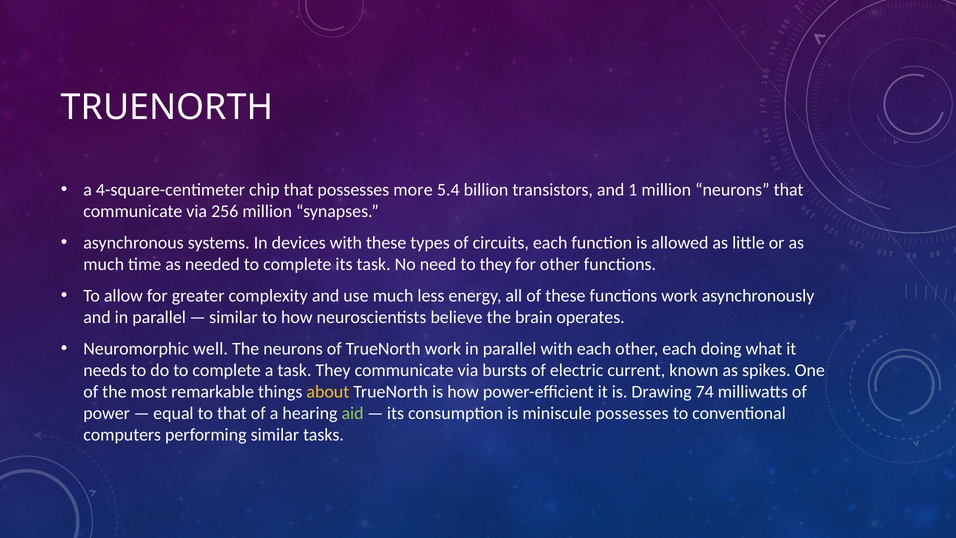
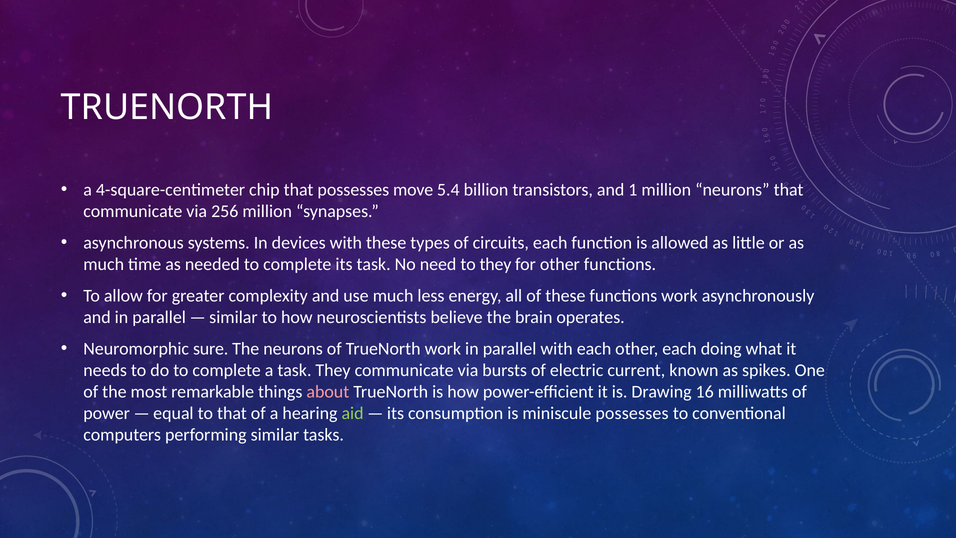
more: more -> move
well: well -> sure
about colour: yellow -> pink
74: 74 -> 16
